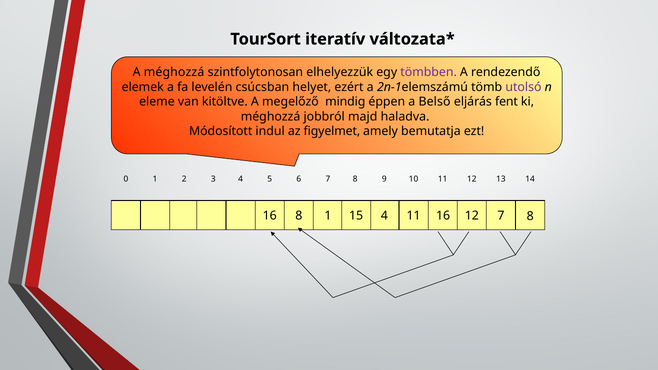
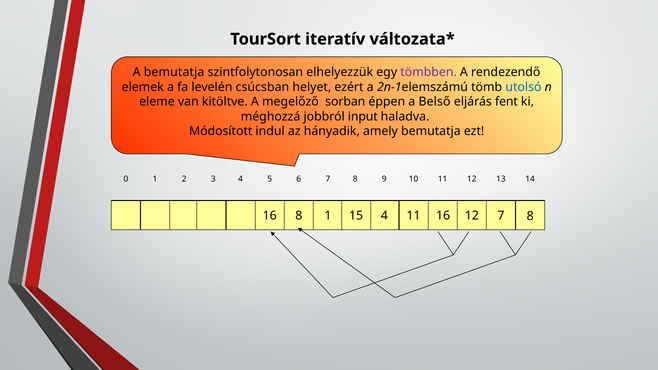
A méghozzá: méghozzá -> bemutatja
utolsó colour: purple -> blue
mindig: mindig -> sorban
majd: majd -> input
figyelmet: figyelmet -> hányadik
